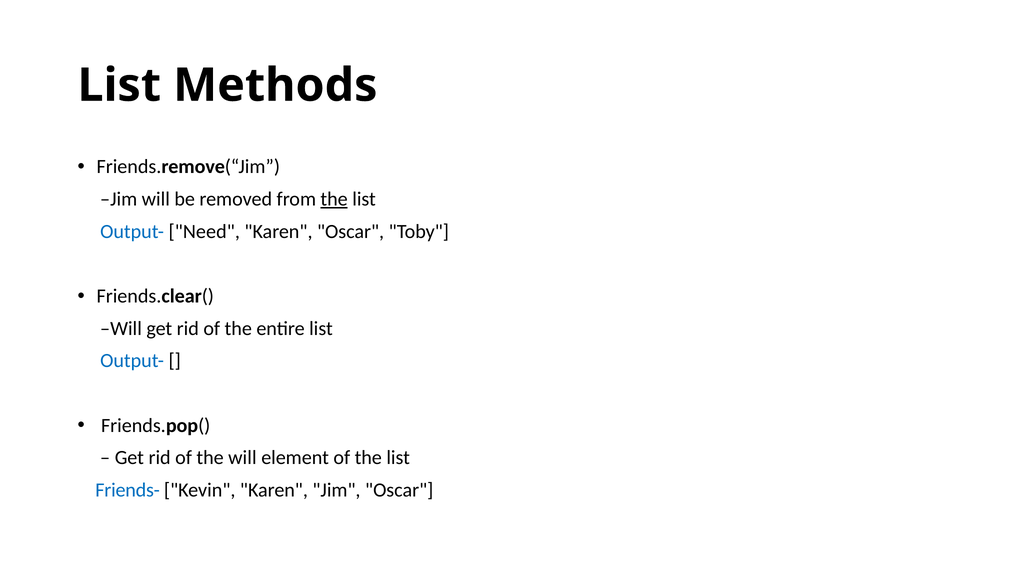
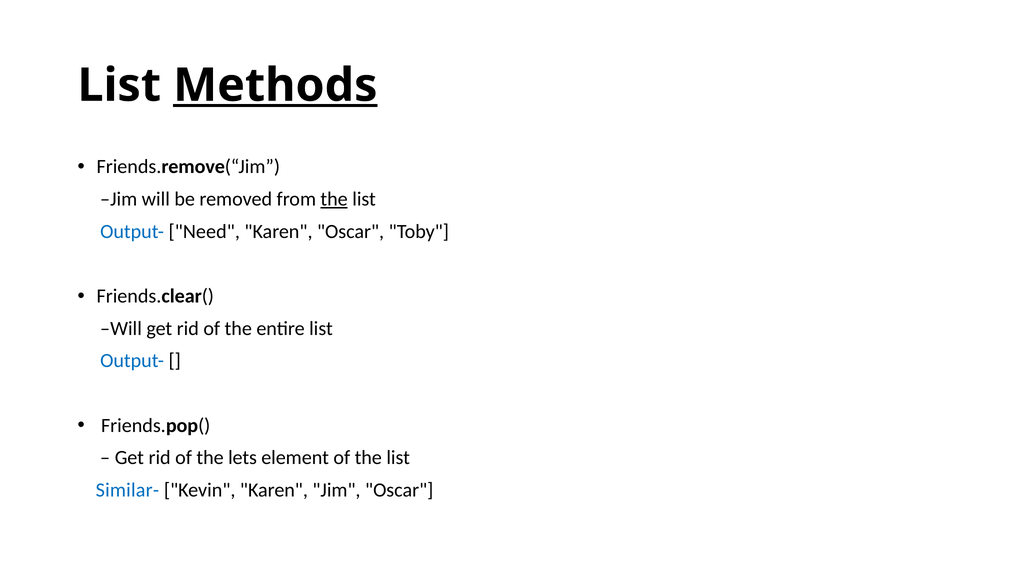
Methods underline: none -> present
the will: will -> lets
Friends-: Friends- -> Similar-
